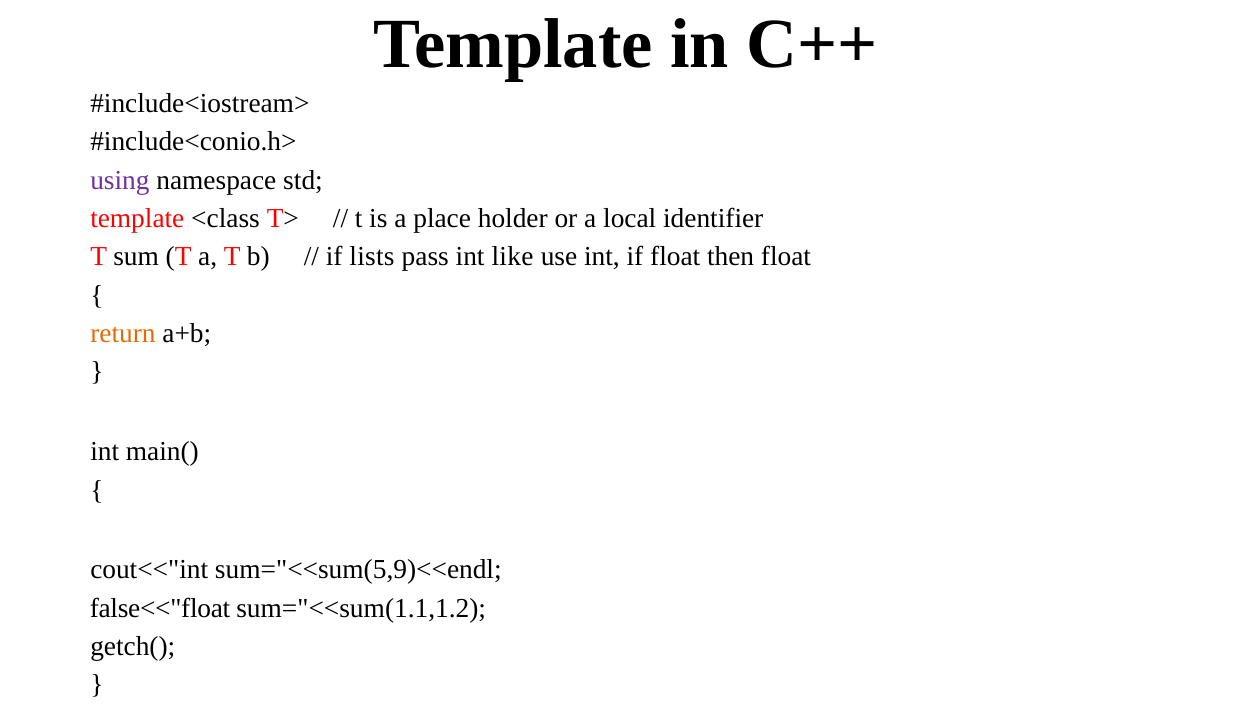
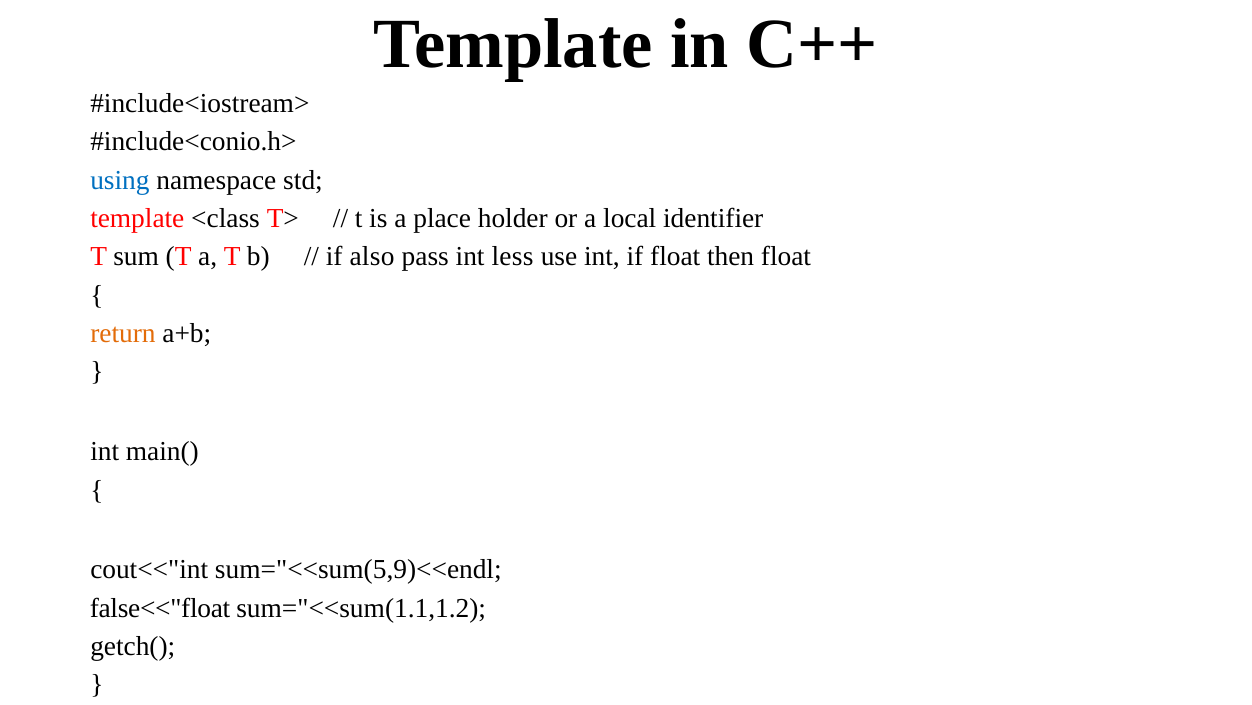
using colour: purple -> blue
lists: lists -> also
like: like -> less
